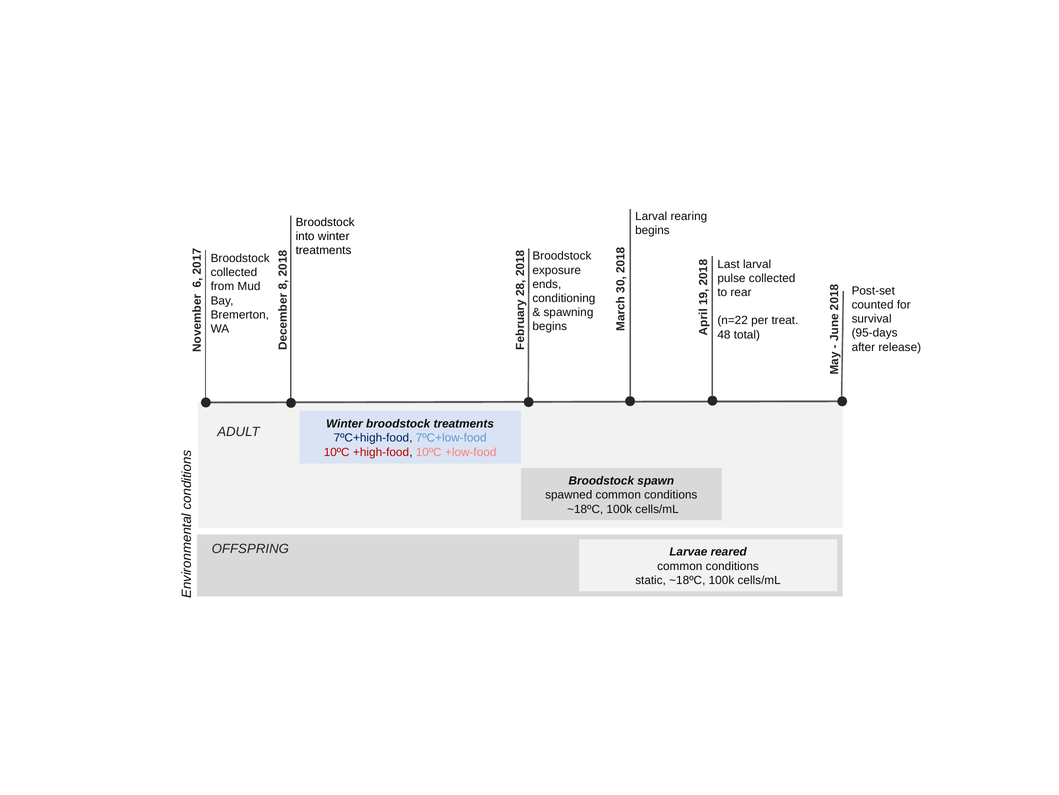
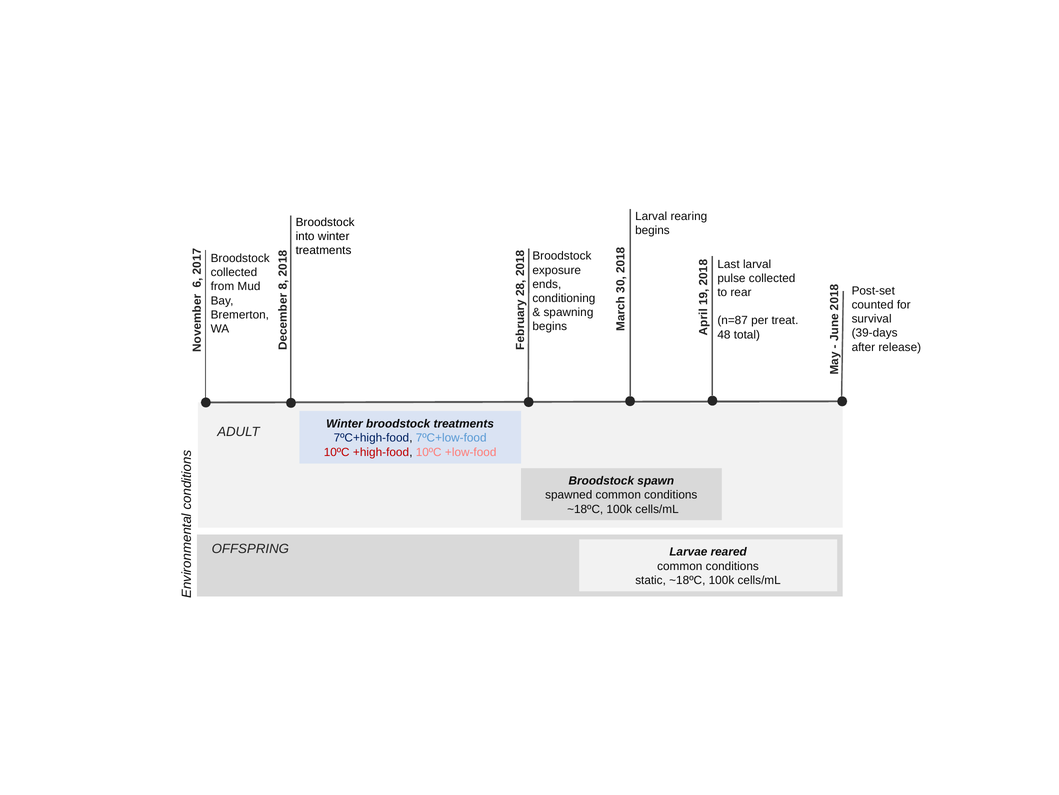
n=22: n=22 -> n=87
95-days: 95-days -> 39-days
